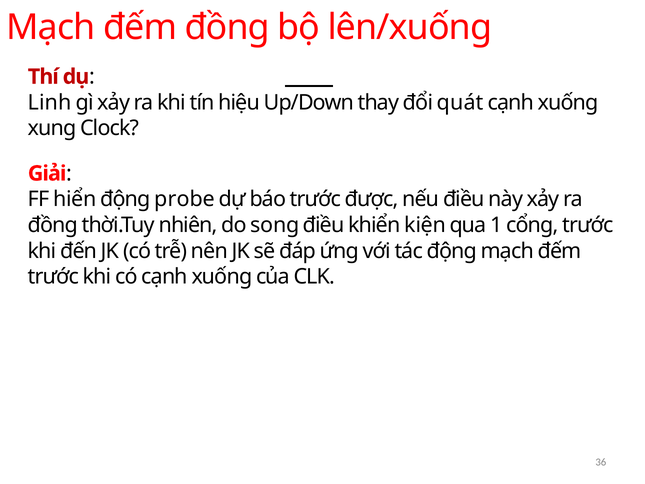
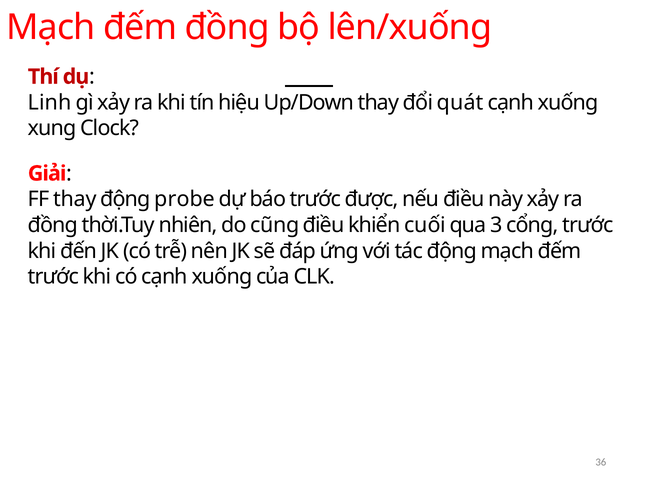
FF hiển: hiển -> thay
song: song -> cũng
kiện: kiện -> cuối
1: 1 -> 3
